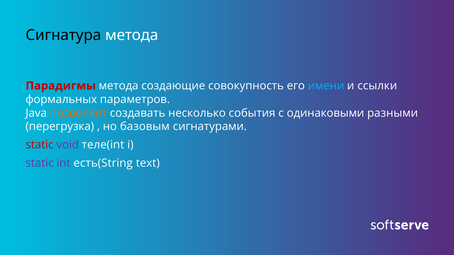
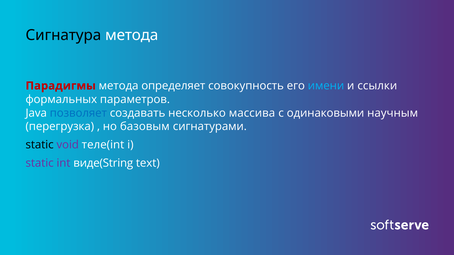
создающие: создающие -> определяет
позволяет colour: orange -> blue
события: события -> массива
разными: разными -> научным
static at (40, 145) colour: red -> black
есть(String: есть(String -> виде(String
